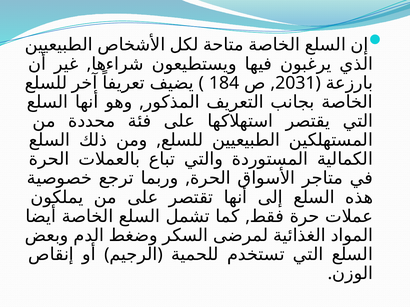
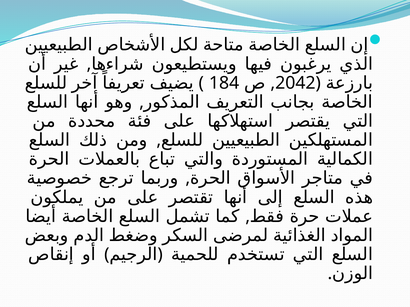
2031: 2031 -> 2042
